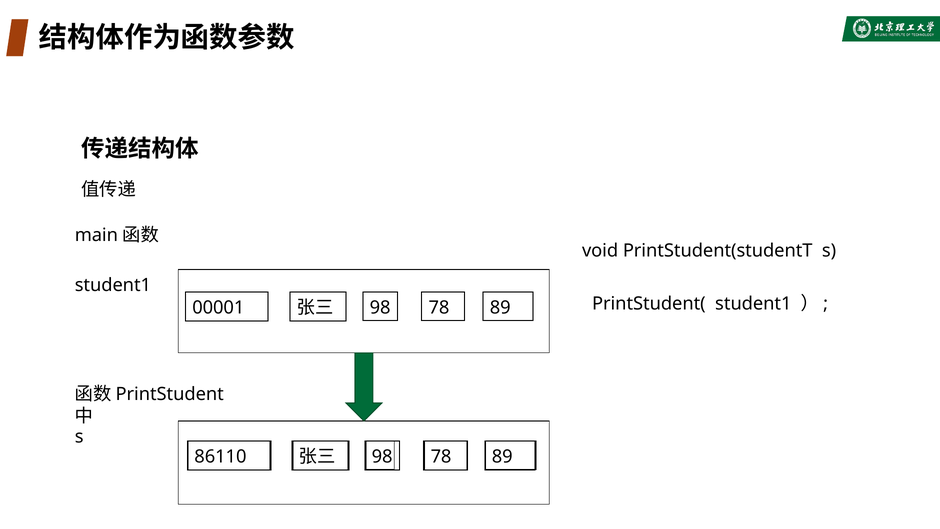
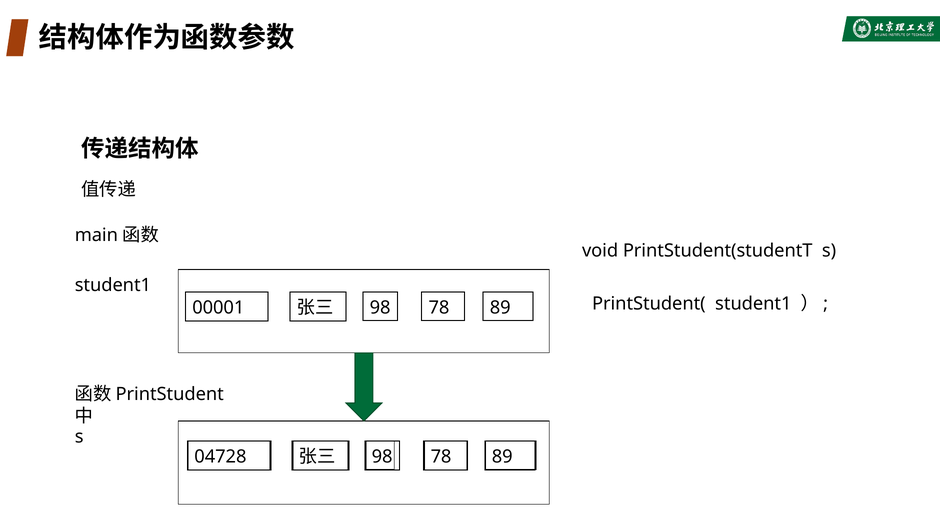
86110: 86110 -> 04728
